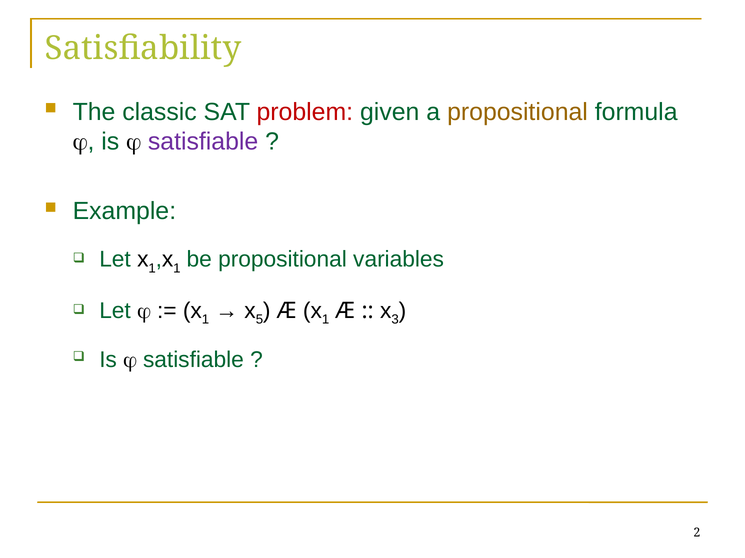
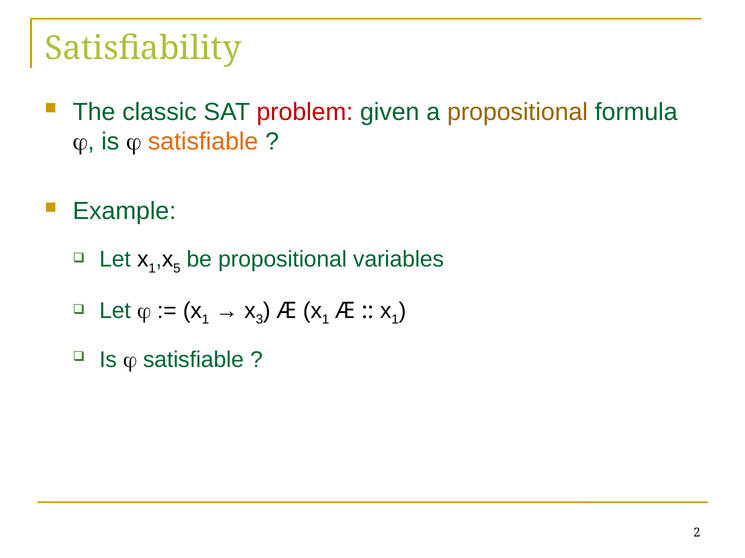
satisfiable at (203, 142) colour: purple -> orange
1 at (177, 269): 1 -> 5
5: 5 -> 3
3 at (395, 320): 3 -> 1
